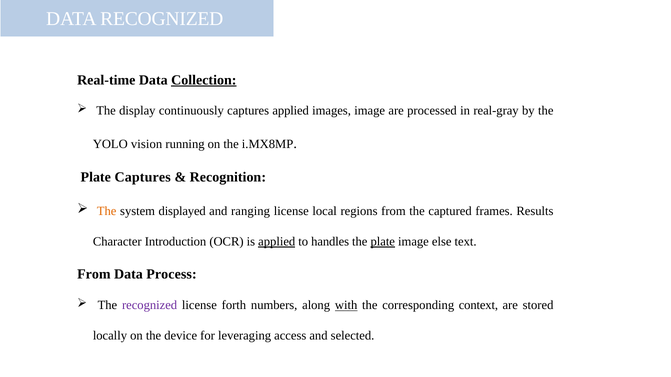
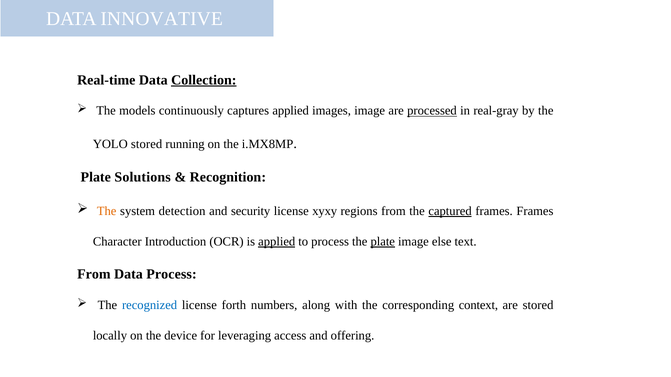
DATA RECOGNIZED: RECOGNIZED -> INNOVATIVE
display: display -> models
processed underline: none -> present
YOLO vision: vision -> stored
Plate Captures: Captures -> Solutions
displayed: displayed -> detection
ranging: ranging -> security
local: local -> xyxy
captured underline: none -> present
frames Results: Results -> Frames
to handles: handles -> process
recognized at (150, 306) colour: purple -> blue
with underline: present -> none
selected: selected -> offering
